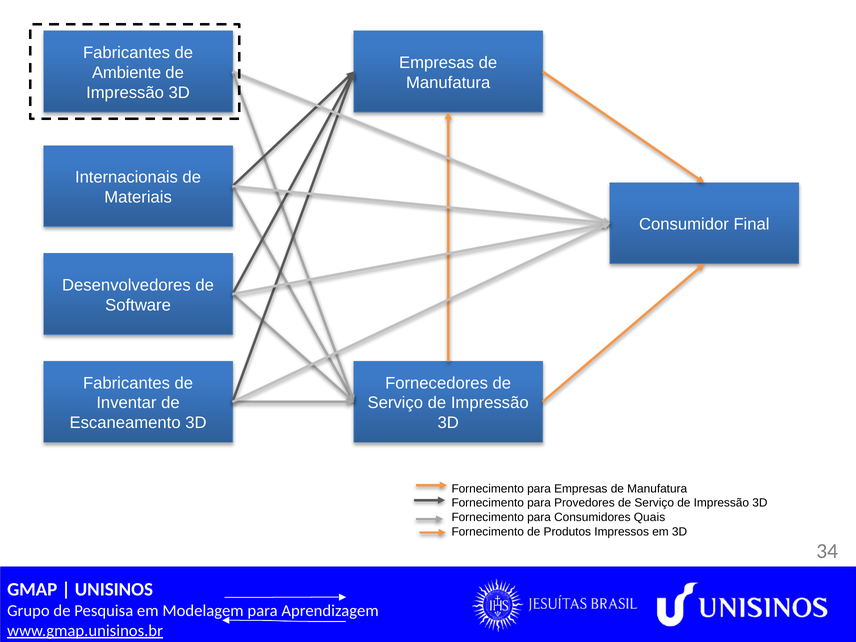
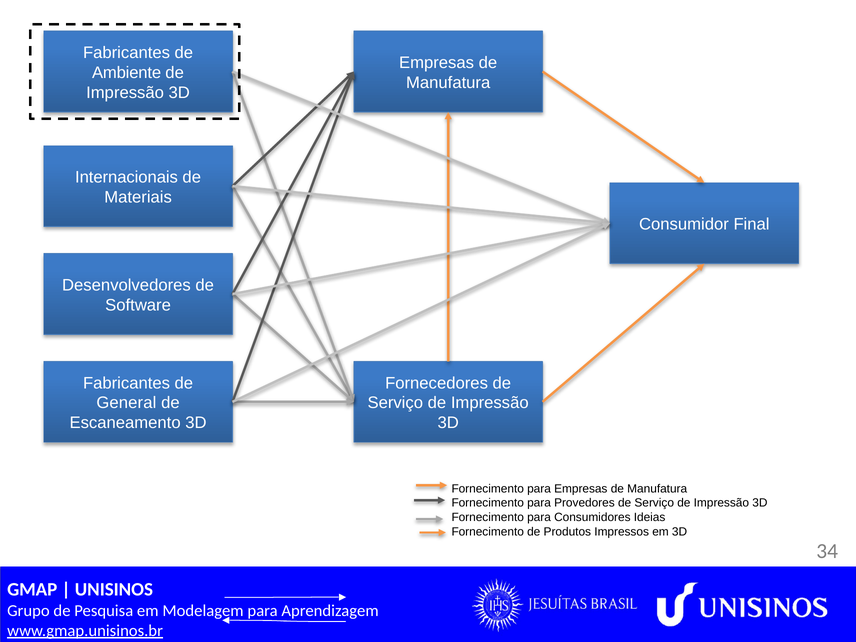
Inventar: Inventar -> General
Quais: Quais -> Ideias
